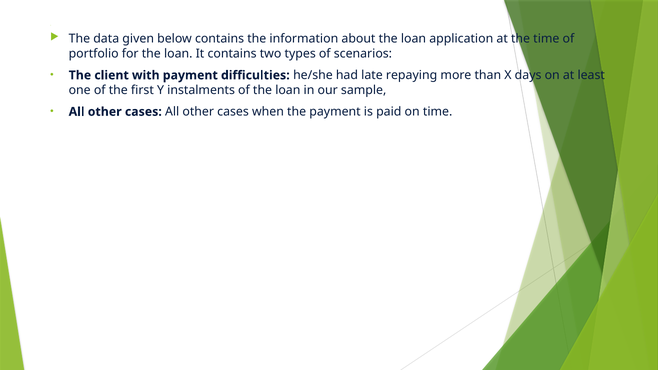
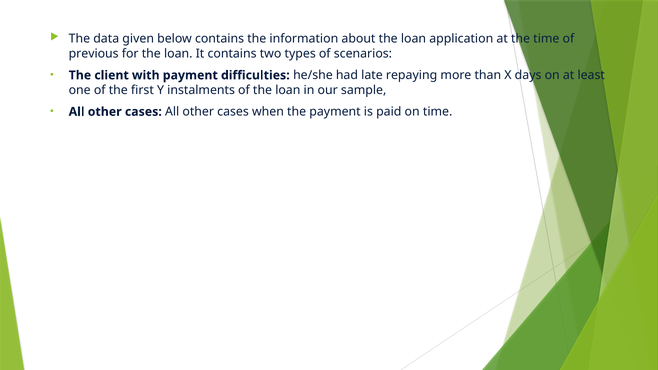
portfolio: portfolio -> previous
